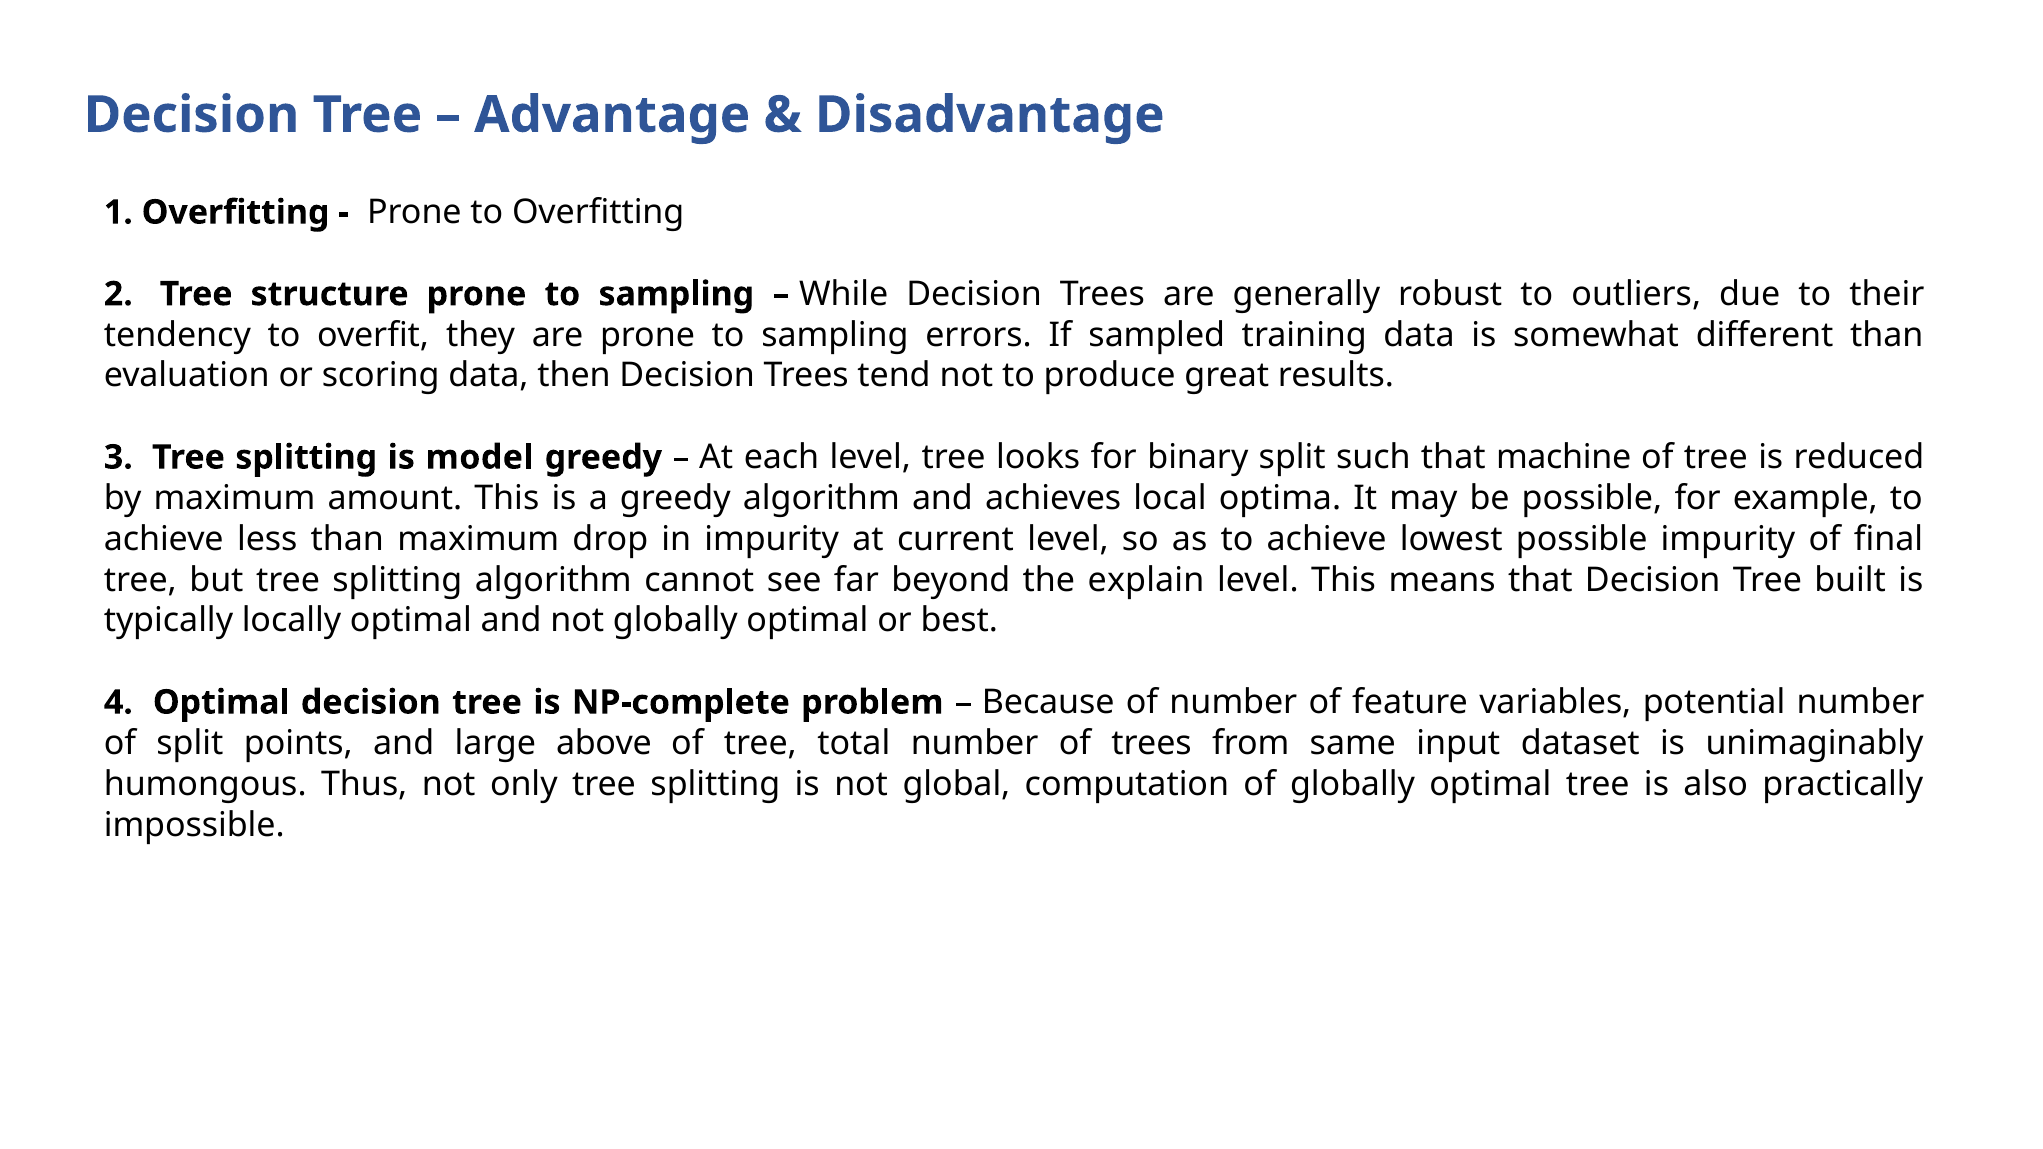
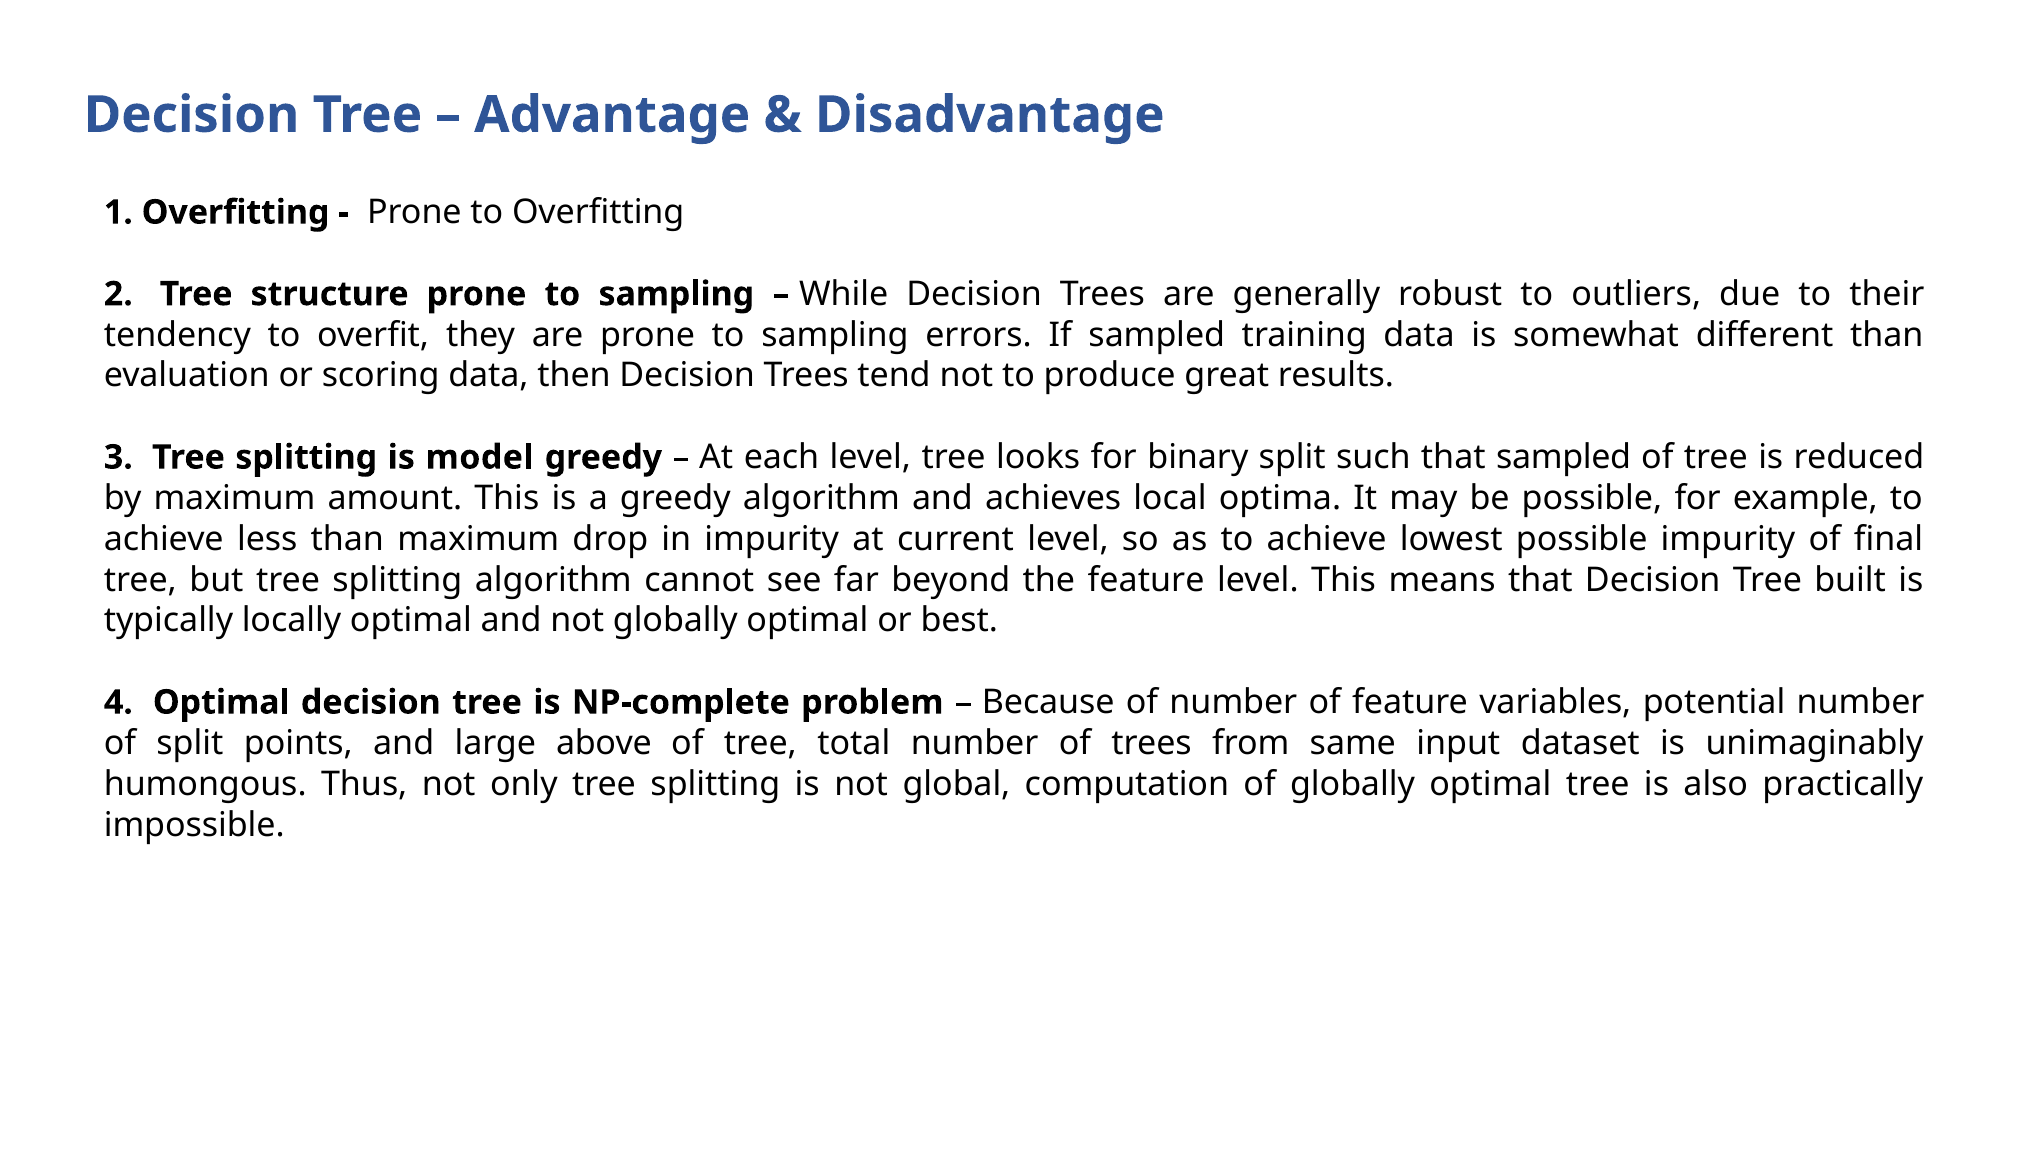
that machine: machine -> sampled
the explain: explain -> feature
